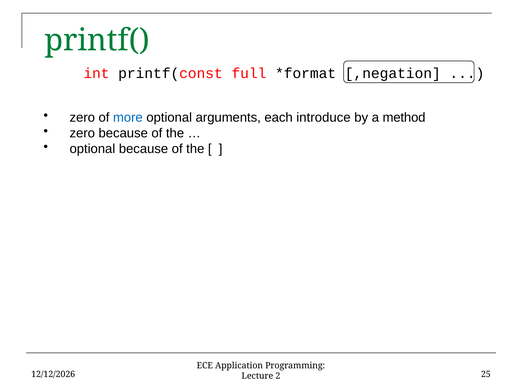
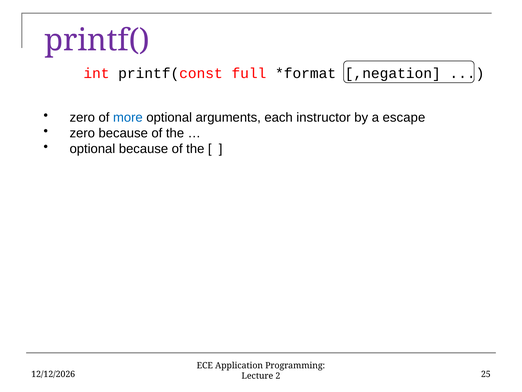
printf( colour: green -> purple
introduce: introduce -> instructor
method: method -> escape
